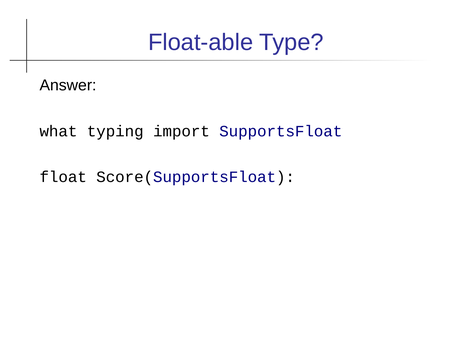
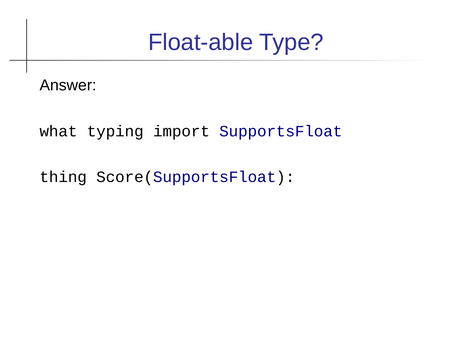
float: float -> thing
